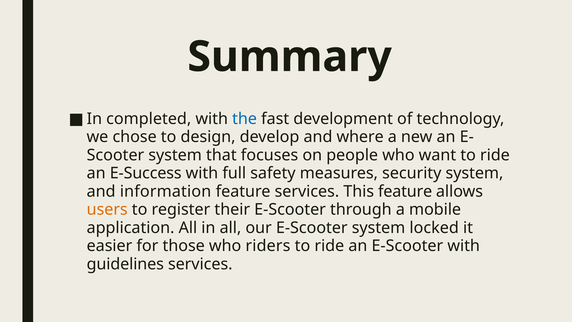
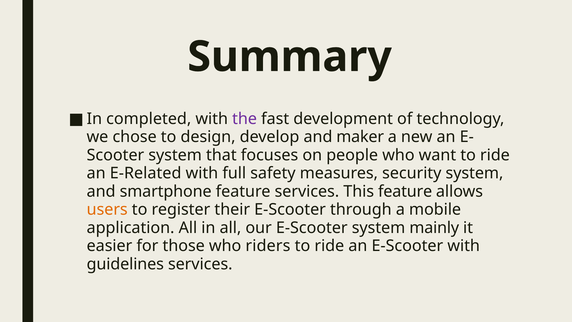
the colour: blue -> purple
where: where -> maker
E-Success: E-Success -> E-Related
information: information -> smartphone
locked: locked -> mainly
